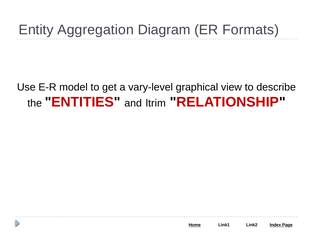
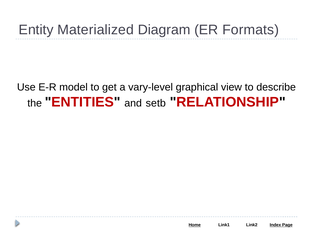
Aggregation: Aggregation -> Materialized
ltrim: ltrim -> setb
